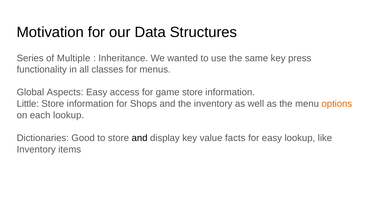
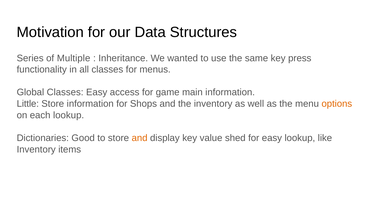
Global Aspects: Aspects -> Classes
game store: store -> main
and at (140, 138) colour: black -> orange
facts: facts -> shed
